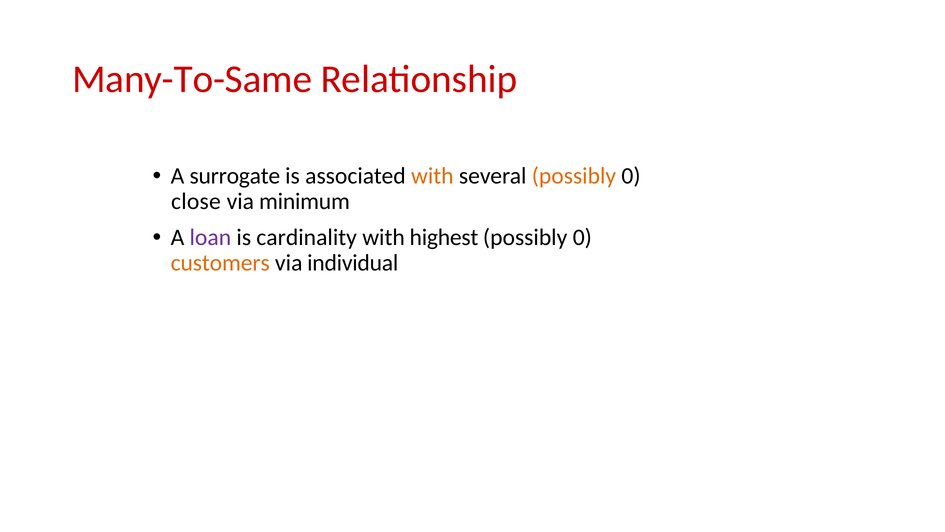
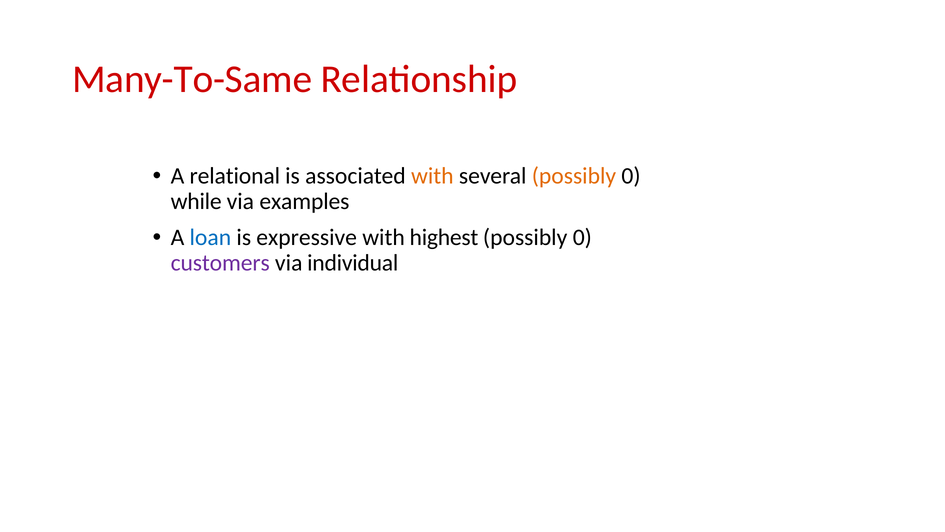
surrogate: surrogate -> relational
close: close -> while
minimum: minimum -> examples
loan colour: purple -> blue
cardinality: cardinality -> expressive
customers colour: orange -> purple
